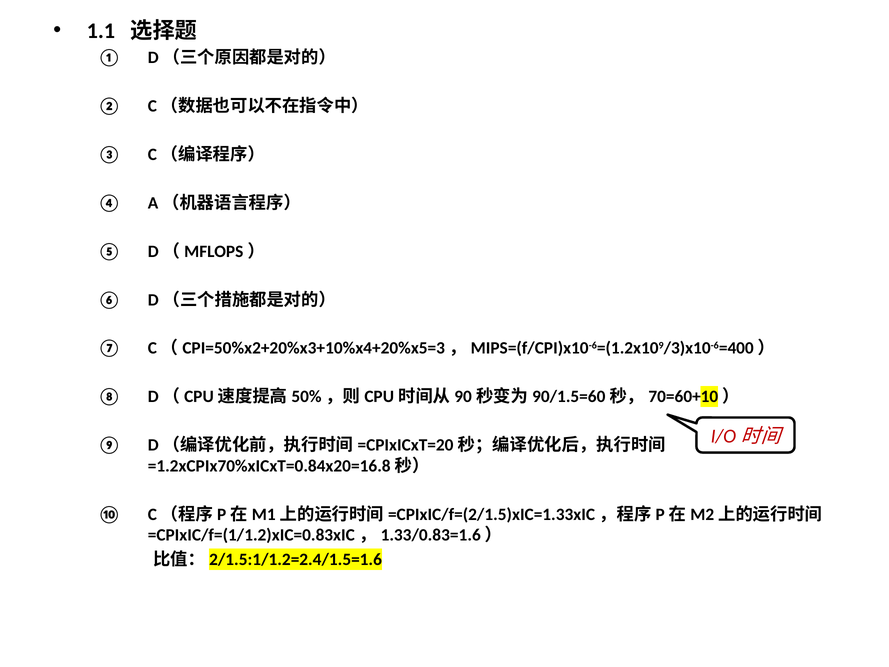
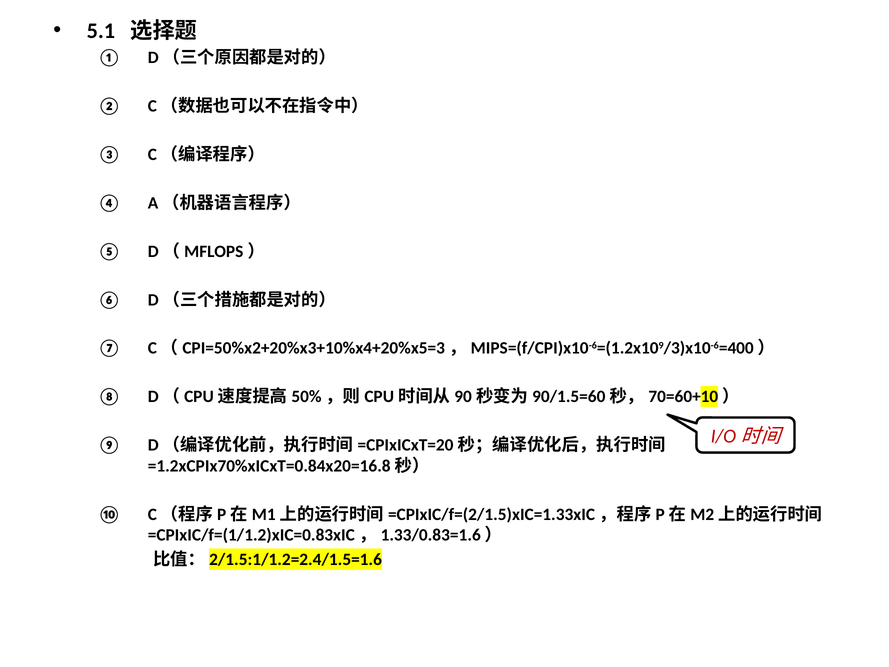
1.1: 1.1 -> 5.1
